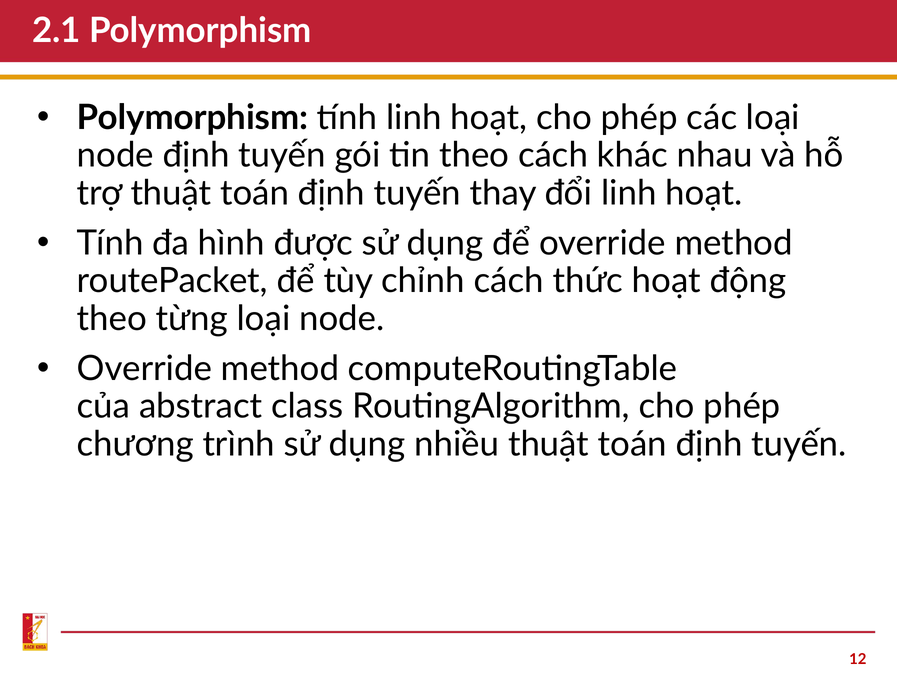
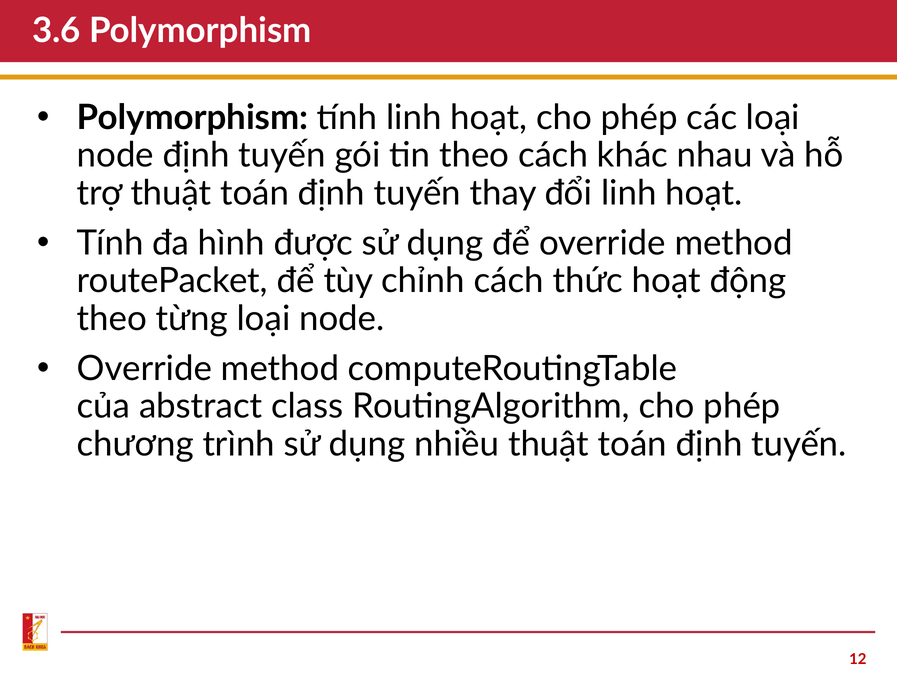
2.1: 2.1 -> 3.6
